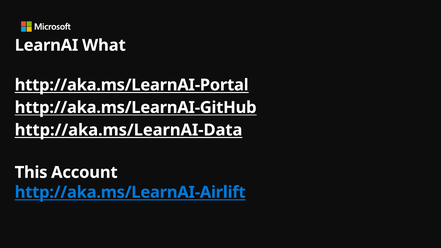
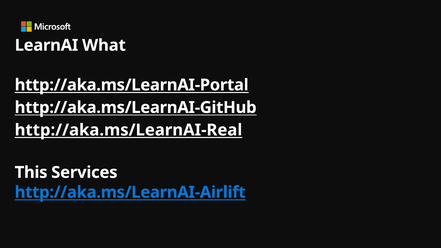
http://aka.ms/LearnAI-Data: http://aka.ms/LearnAI-Data -> http://aka.ms/LearnAI-Real
Account: Account -> Services
